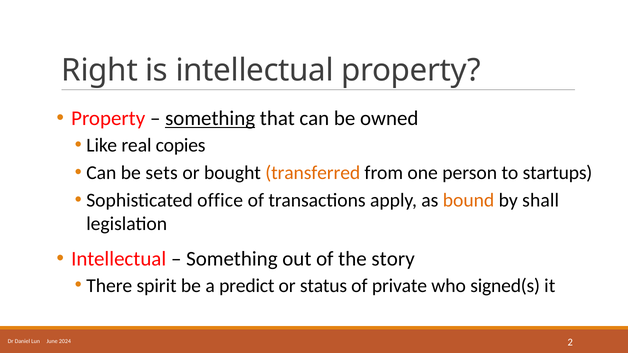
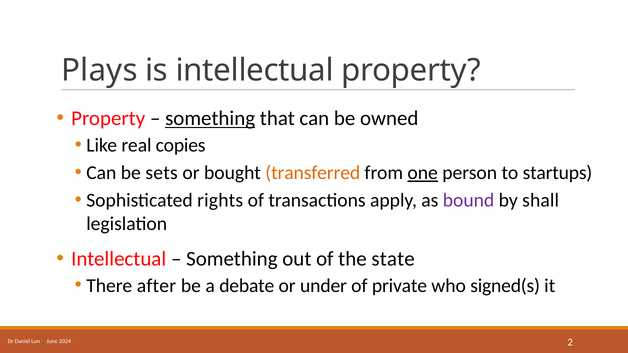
Right: Right -> Plays
one underline: none -> present
office: office -> rights
bound colour: orange -> purple
story: story -> state
spirit: spirit -> after
predict: predict -> debate
status: status -> under
